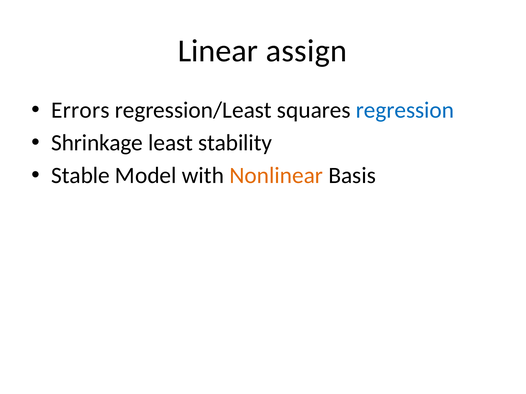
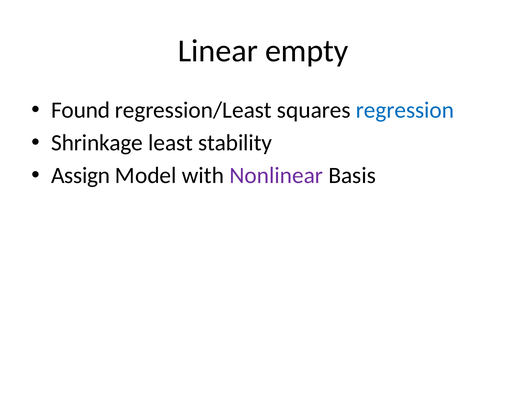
assign: assign -> empty
Errors: Errors -> Found
Stable: Stable -> Assign
Nonlinear colour: orange -> purple
